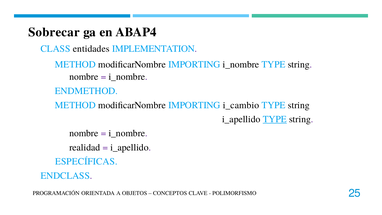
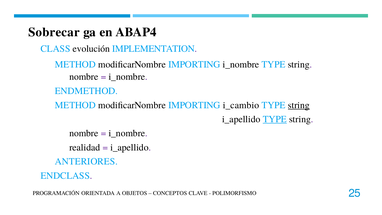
entidades: entidades -> evolución
string at (299, 105) underline: none -> present
ESPECÍFICAS: ESPECÍFICAS -> ANTERIORES
